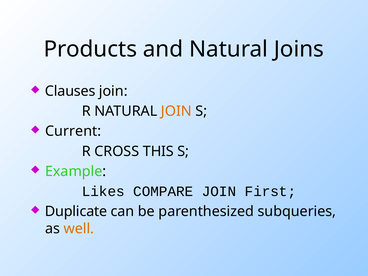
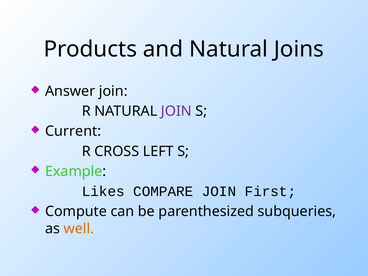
Clauses: Clauses -> Answer
JOIN at (176, 111) colour: orange -> purple
THIS: THIS -> LEFT
Duplicate: Duplicate -> Compute
